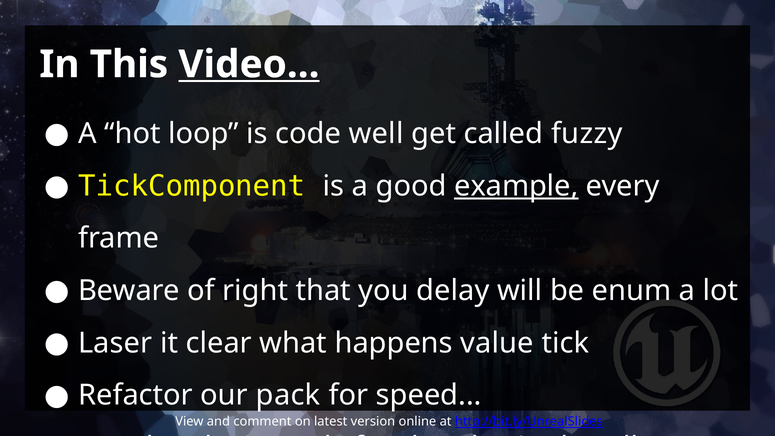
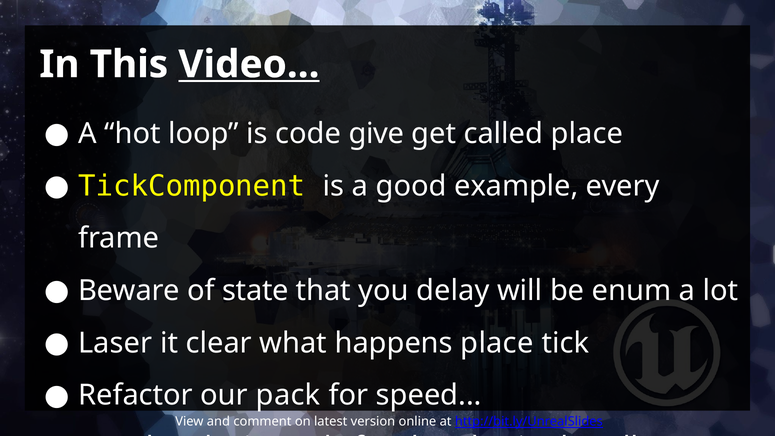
well: well -> give
called fuzzy: fuzzy -> place
example underline: present -> none
right: right -> state
happens value: value -> place
